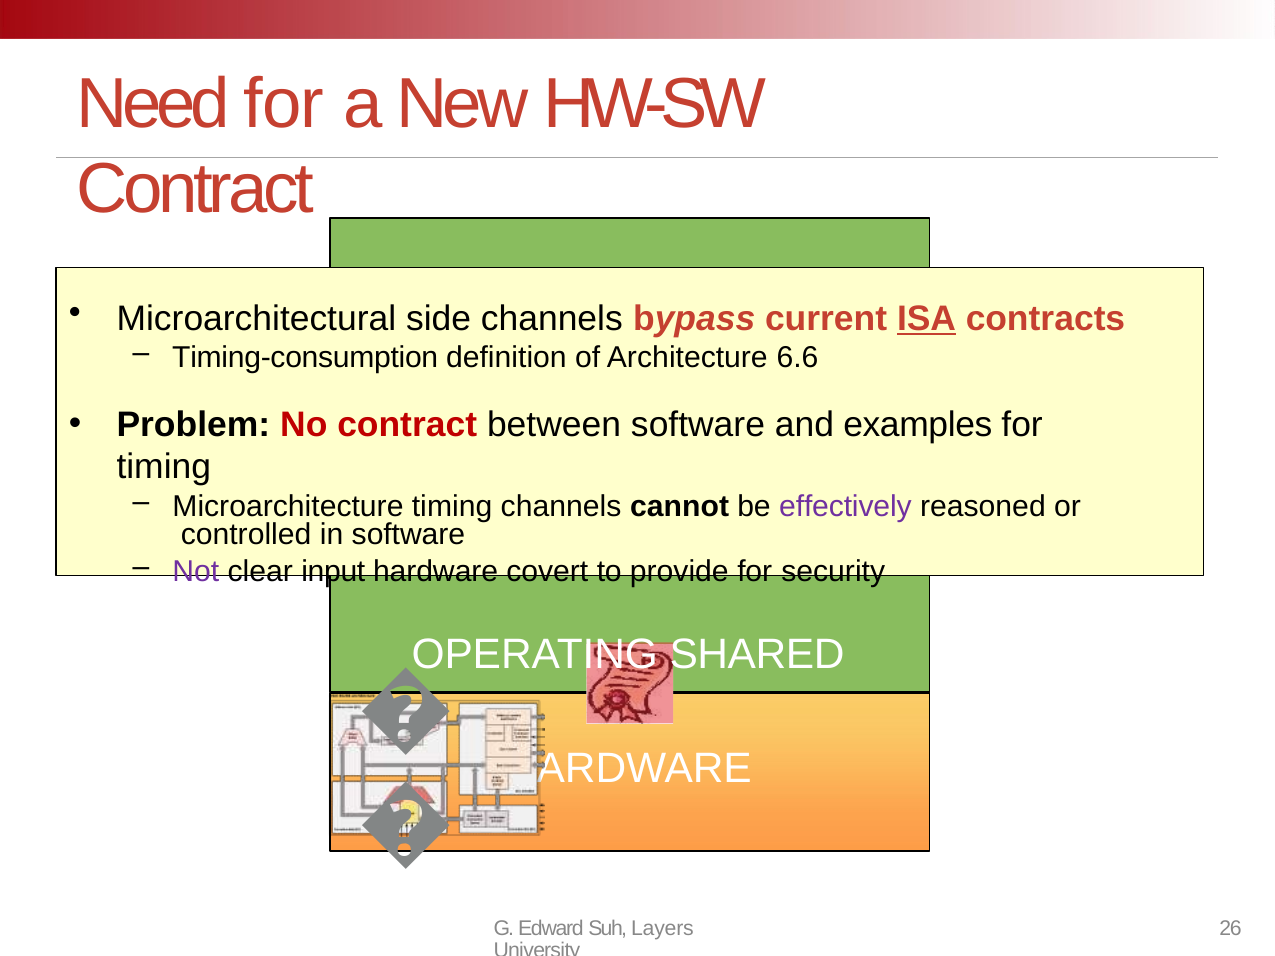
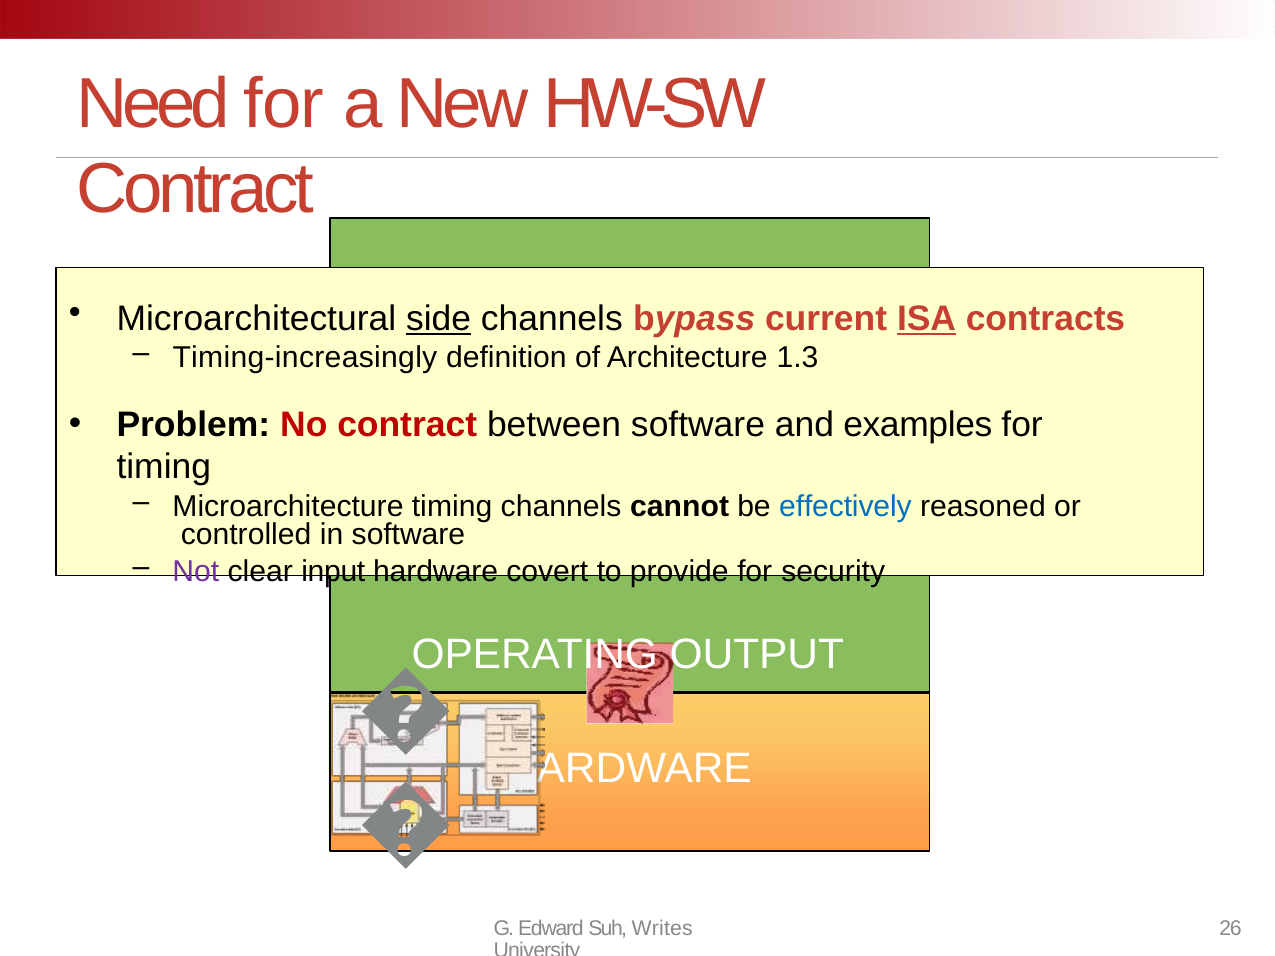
side underline: none -> present
Timing-consumption: Timing-consumption -> Timing-increasingly
6.6: 6.6 -> 1.3
effectively colour: purple -> blue
SHARED: SHARED -> OUTPUT
Layers: Layers -> Writes
